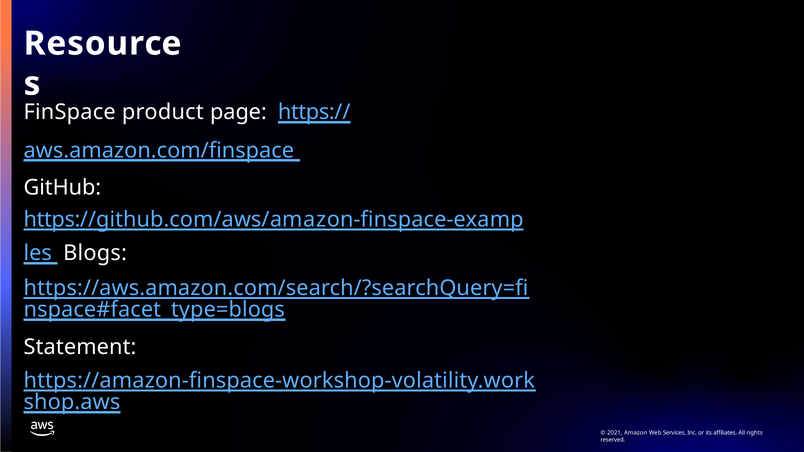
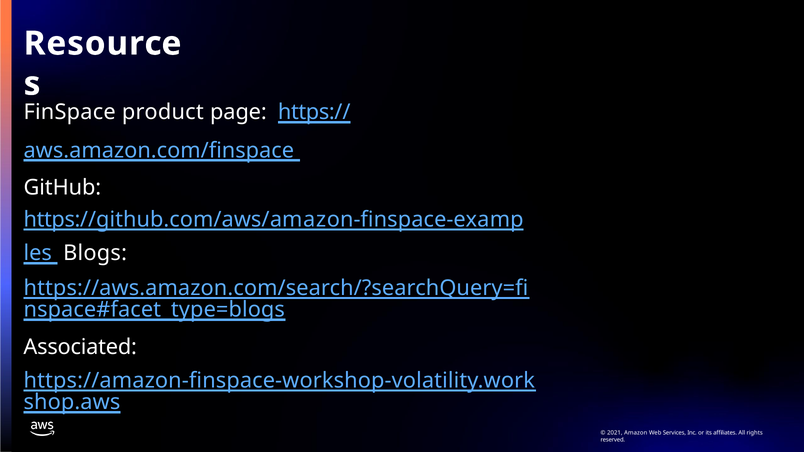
Statement: Statement -> Associated
